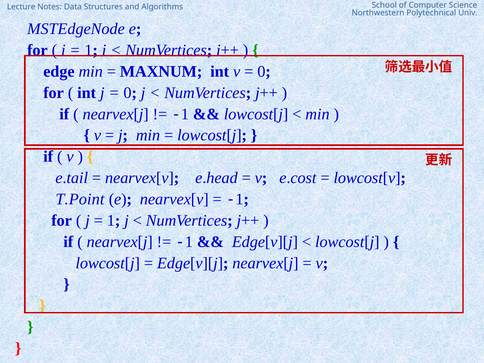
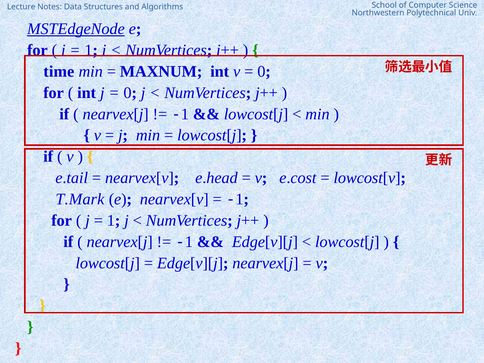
MSTEdgeNode underline: none -> present
edge: edge -> time
T.Point: T.Point -> T.Mark
